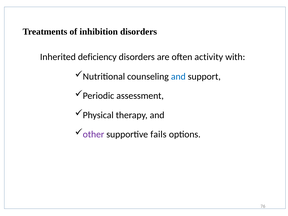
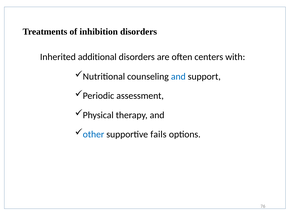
deficiency: deficiency -> additional
activity: activity -> centers
other colour: purple -> blue
